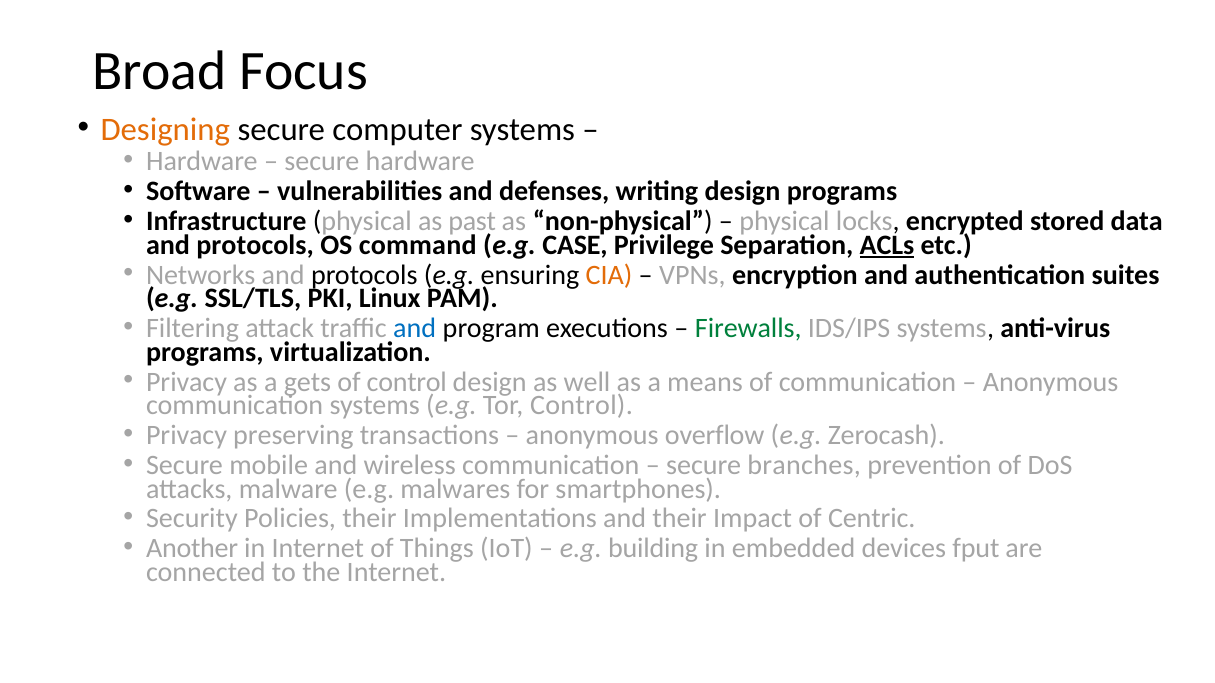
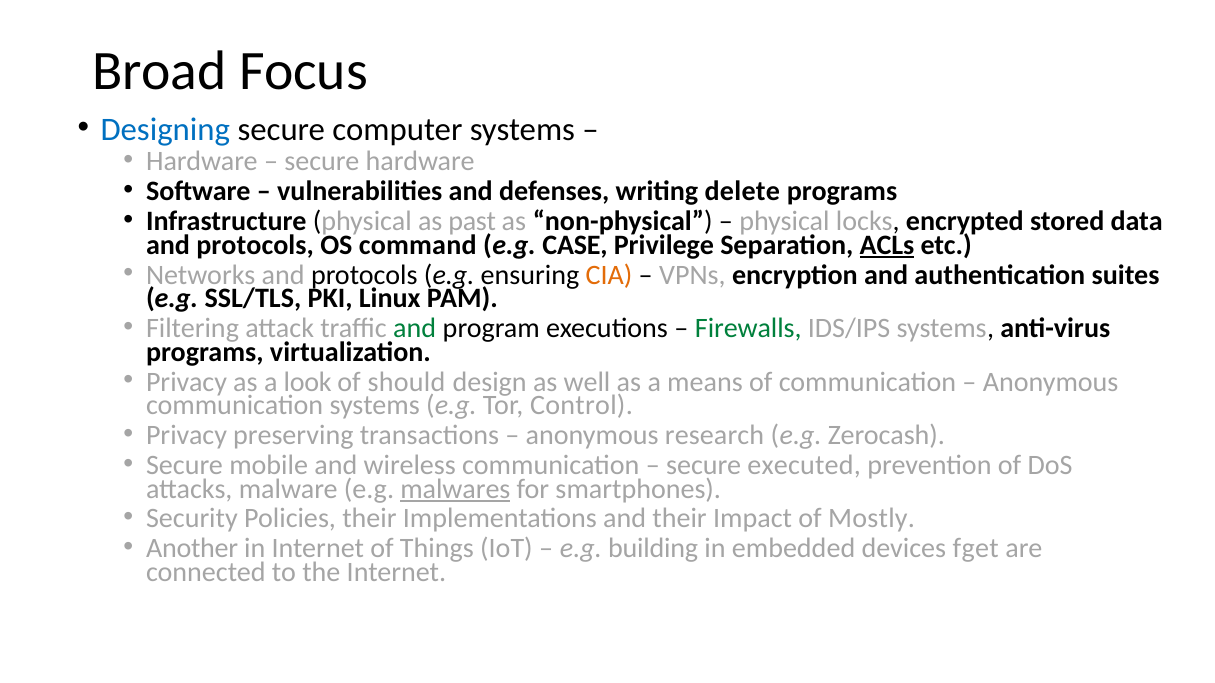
Designing colour: orange -> blue
writing design: design -> delete
and at (415, 329) colour: blue -> green
gets: gets -> look
of control: control -> should
overflow: overflow -> research
branches: branches -> executed
malwares underline: none -> present
Centric: Centric -> Mostly
fput: fput -> fget
